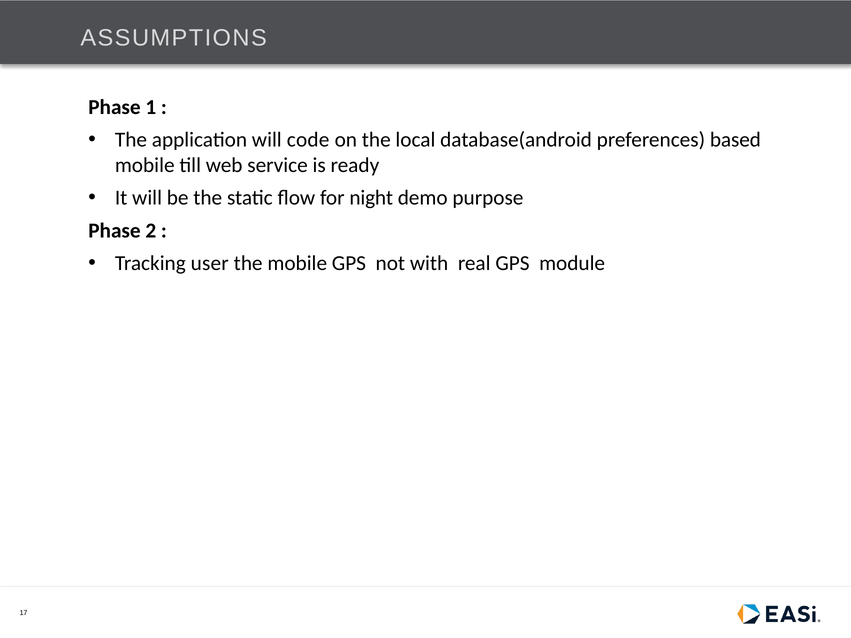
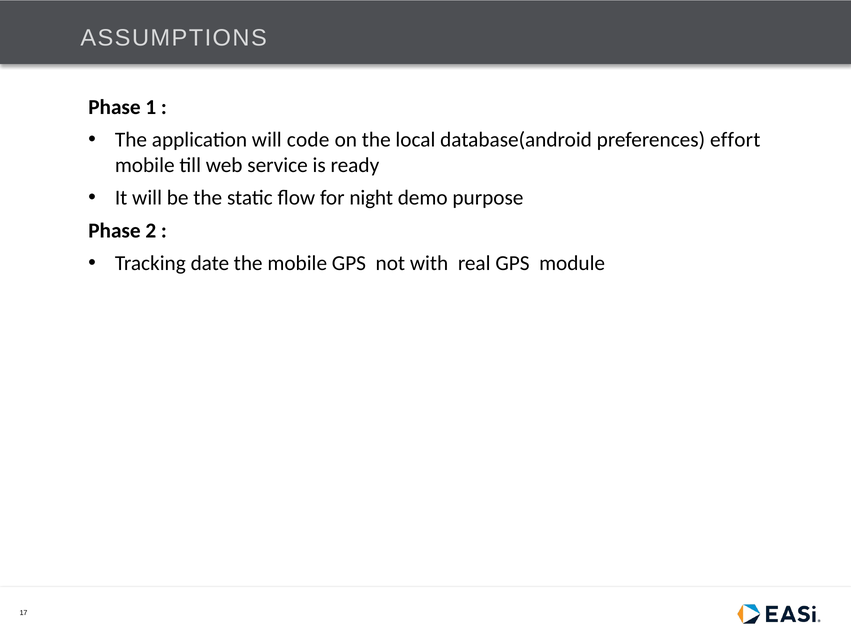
based: based -> effort
user: user -> date
